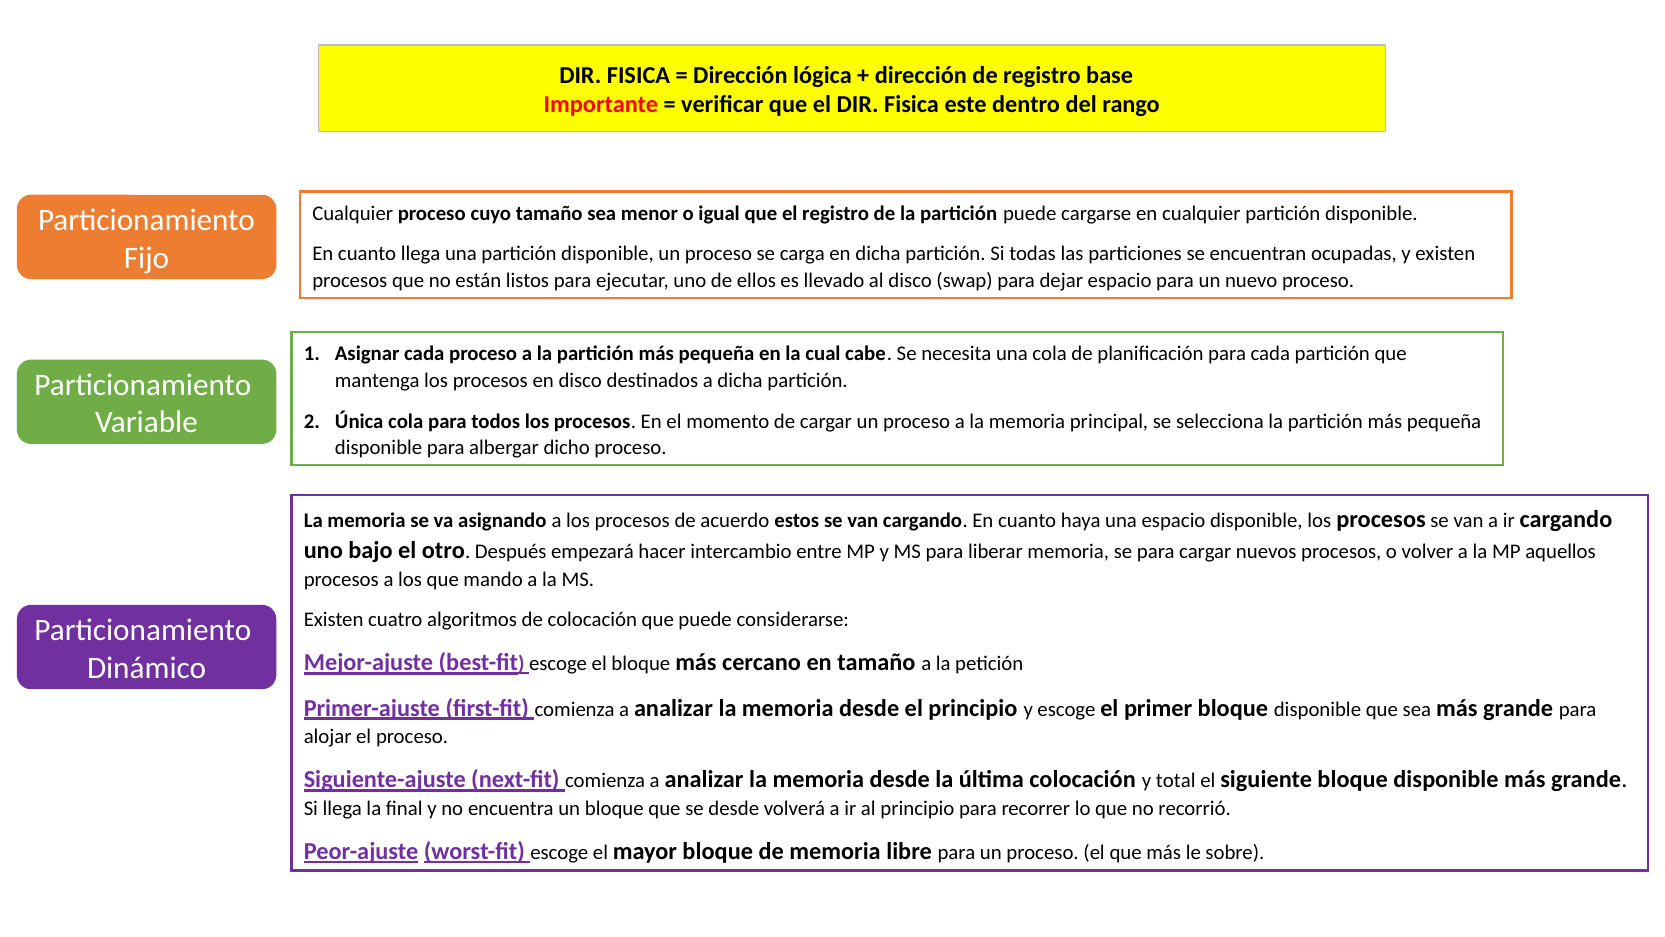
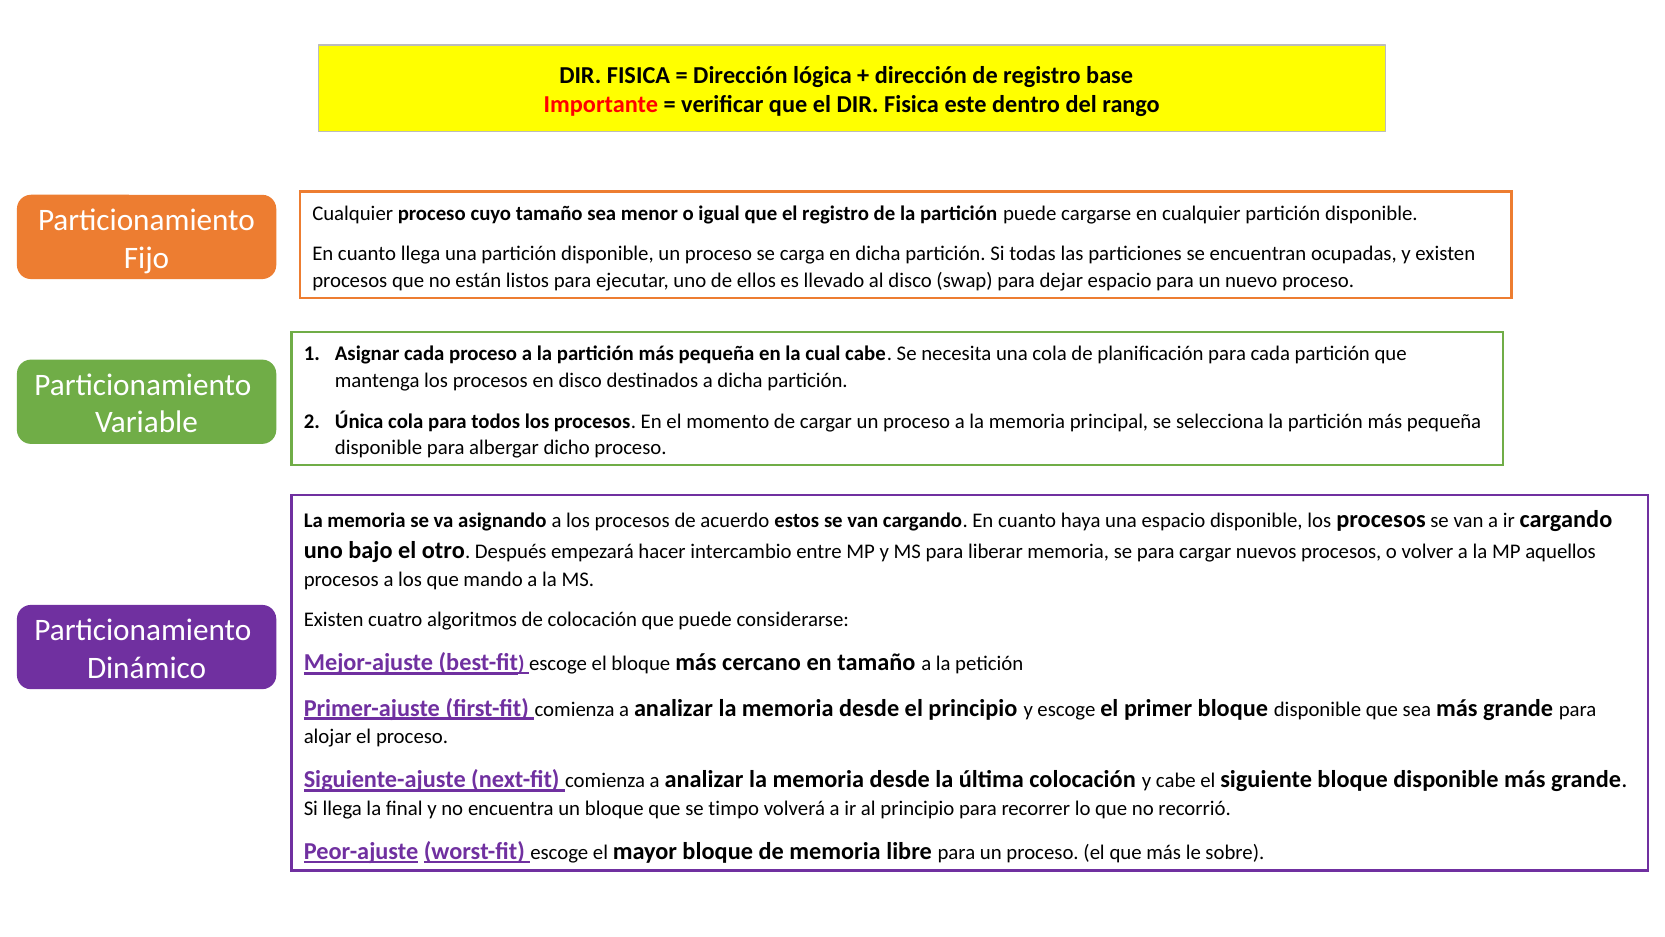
y total: total -> cabe
se desde: desde -> timpo
